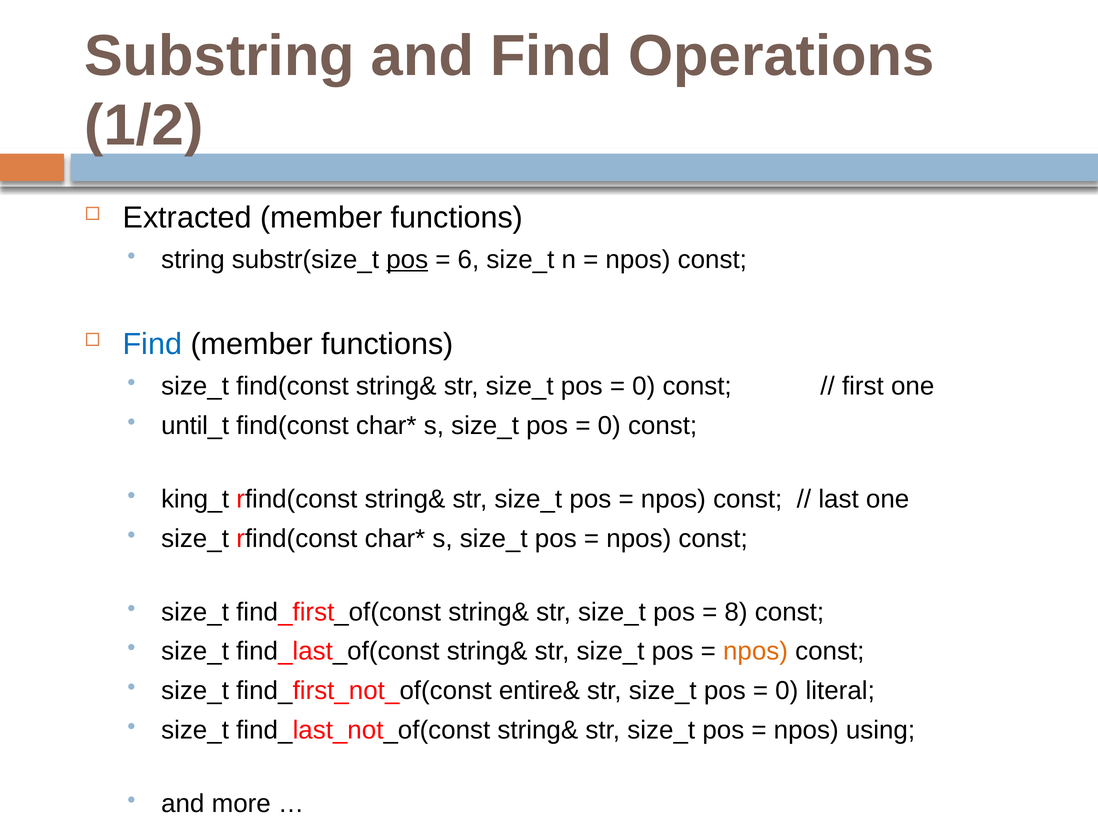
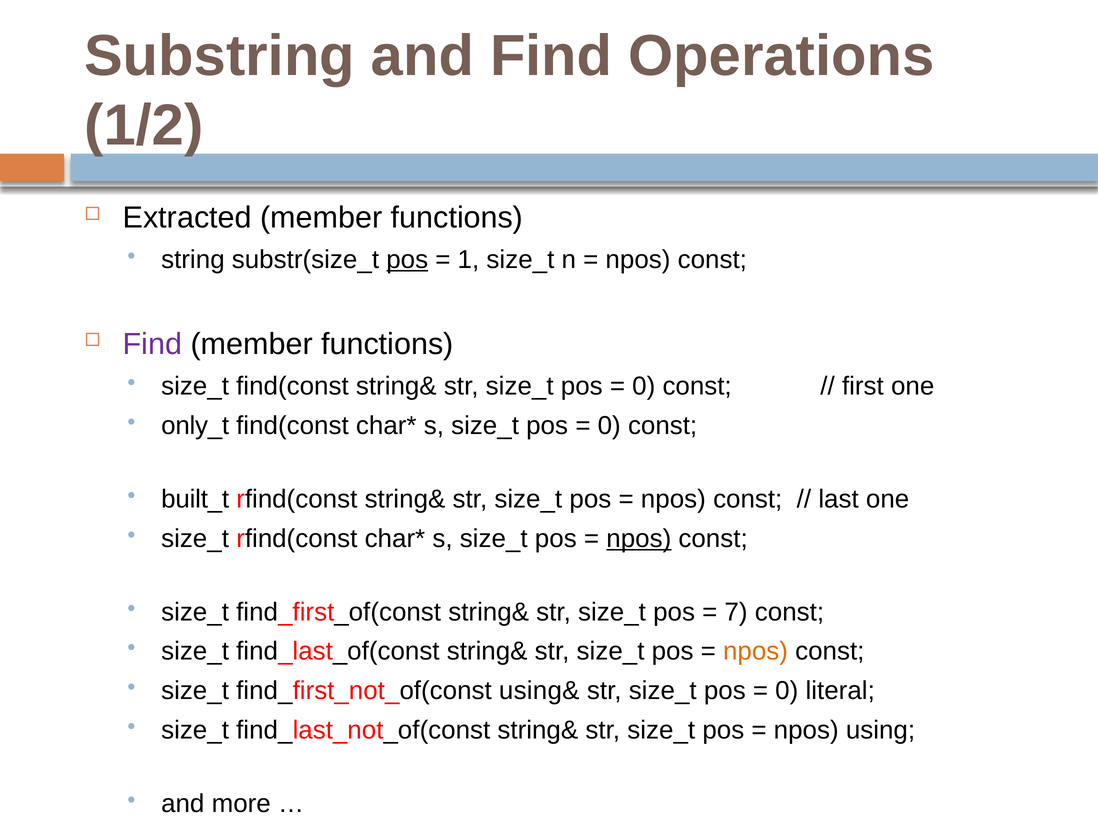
6: 6 -> 1
Find at (152, 344) colour: blue -> purple
until_t: until_t -> only_t
king_t: king_t -> built_t
npos at (639, 539) underline: none -> present
8: 8 -> 7
entire&: entire& -> using&
